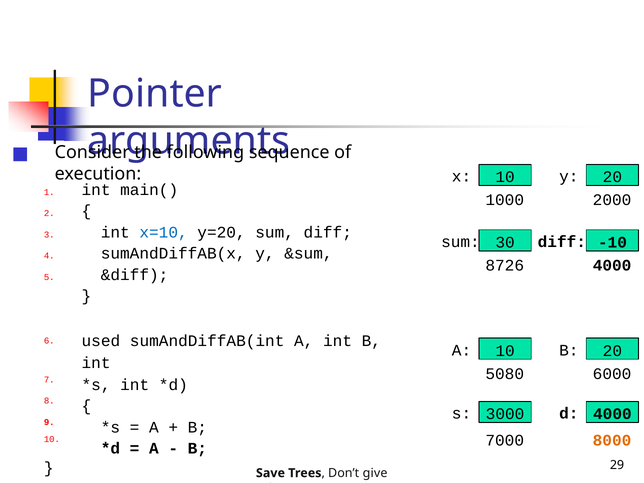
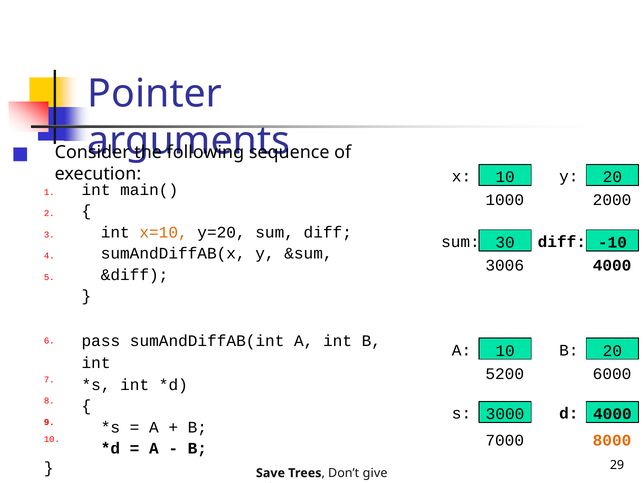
x=10 colour: blue -> orange
8726: 8726 -> 3006
used: used -> pass
5080: 5080 -> 5200
